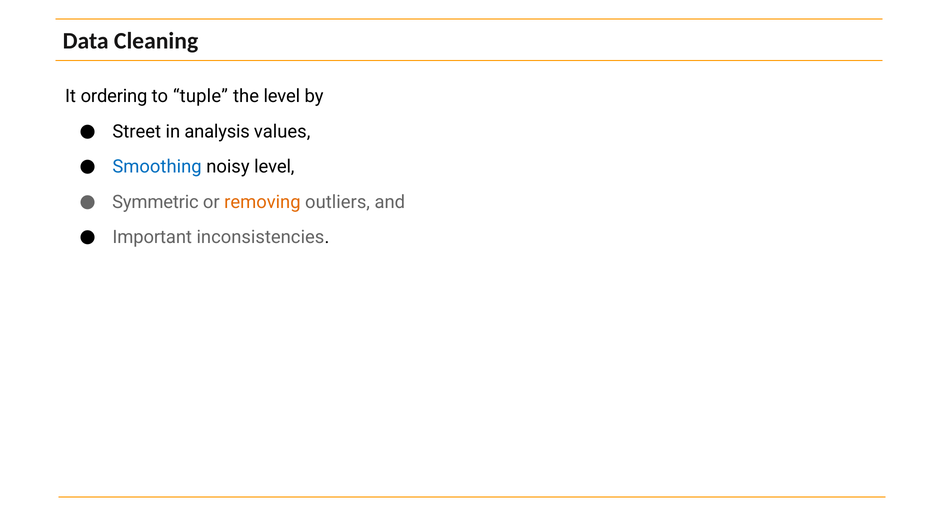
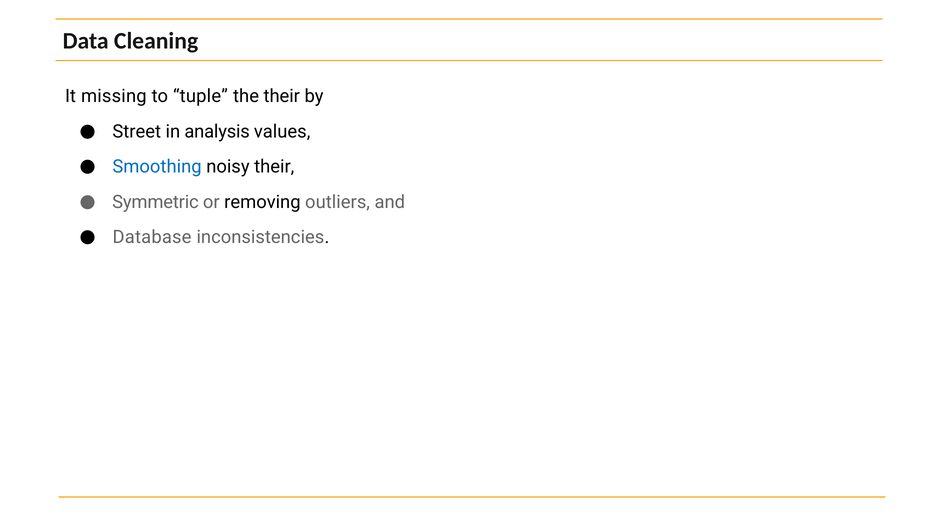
ordering: ordering -> missing
the level: level -> their
noisy level: level -> their
removing colour: orange -> black
Important: Important -> Database
